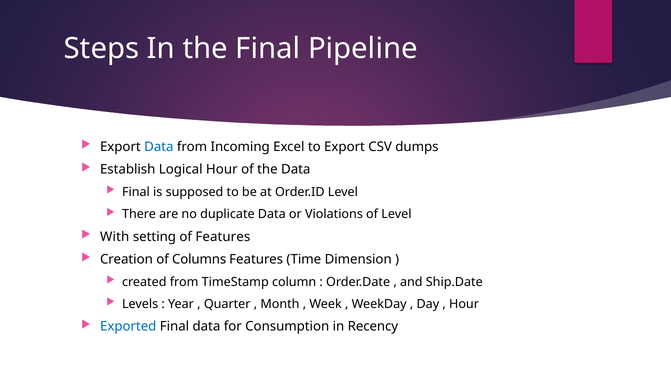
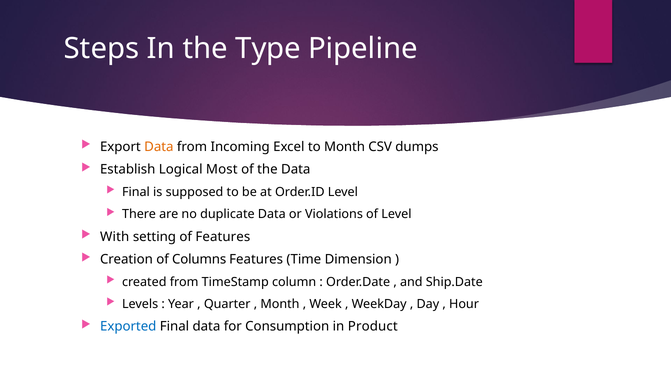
the Final: Final -> Type
Data at (159, 147) colour: blue -> orange
to Export: Export -> Month
Logical Hour: Hour -> Most
Recency: Recency -> Product
